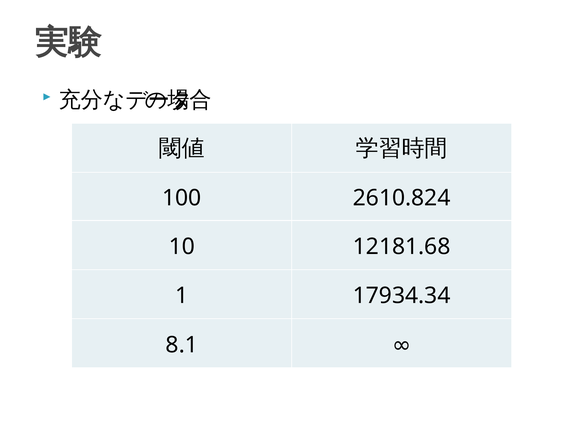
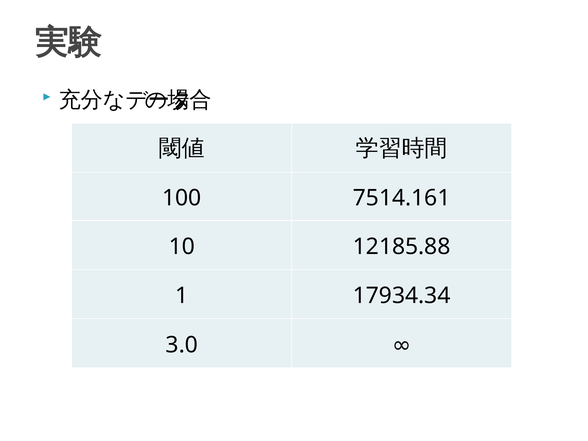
2610.824: 2610.824 -> 7514.161
12181.68: 12181.68 -> 12185.88
8.1: 8.1 -> 3.0
